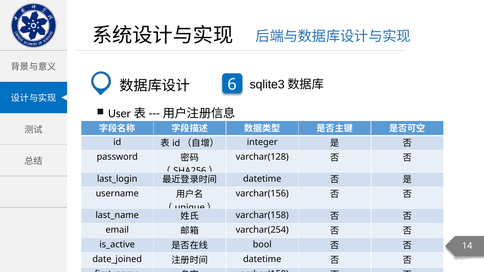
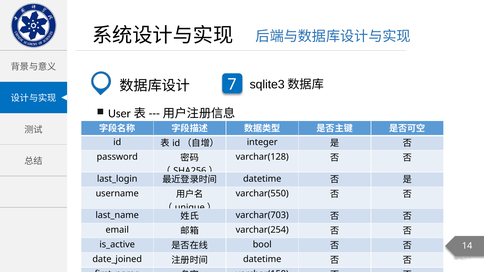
6: 6 -> 7
varchar(156: varchar(156 -> varchar(550
varchar(158: varchar(158 -> varchar(703
